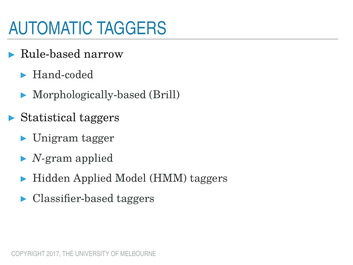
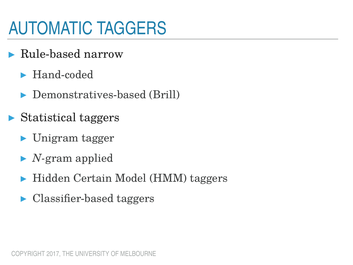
Morphologically-based: Morphologically-based -> Demonstratives-based
Hidden Applied: Applied -> Certain
